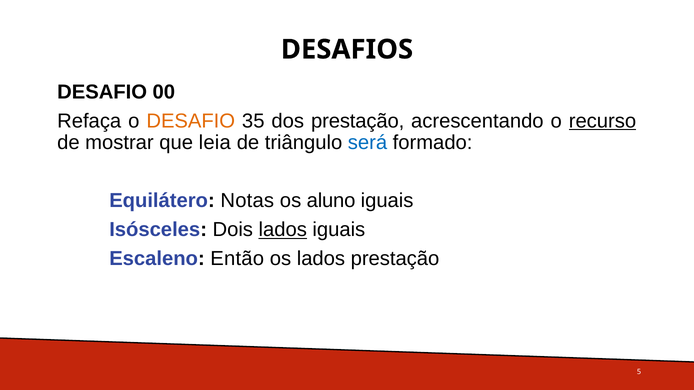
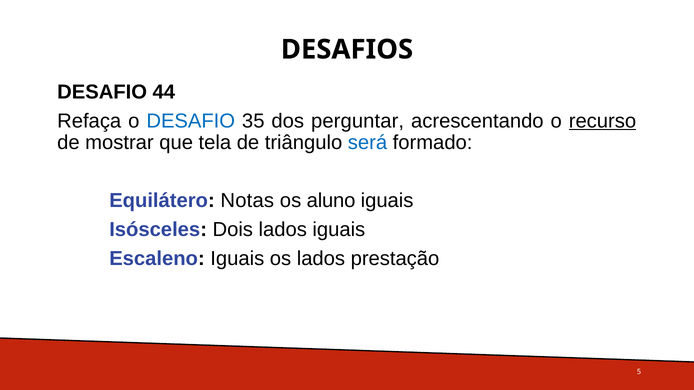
00: 00 -> 44
DESAFIO at (191, 121) colour: orange -> blue
dos prestação: prestação -> perguntar
leia: leia -> tela
lados at (283, 230) underline: present -> none
Escaleno Então: Então -> Iguais
